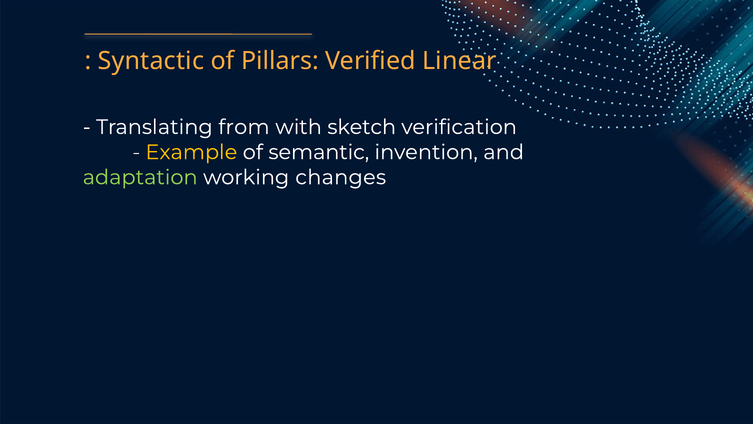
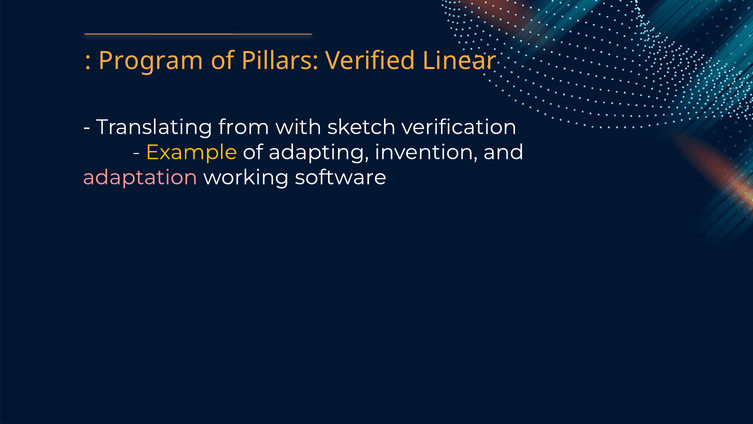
Syntactic: Syntactic -> Program
semantic: semantic -> adapting
adaptation colour: light green -> pink
changes: changes -> software
